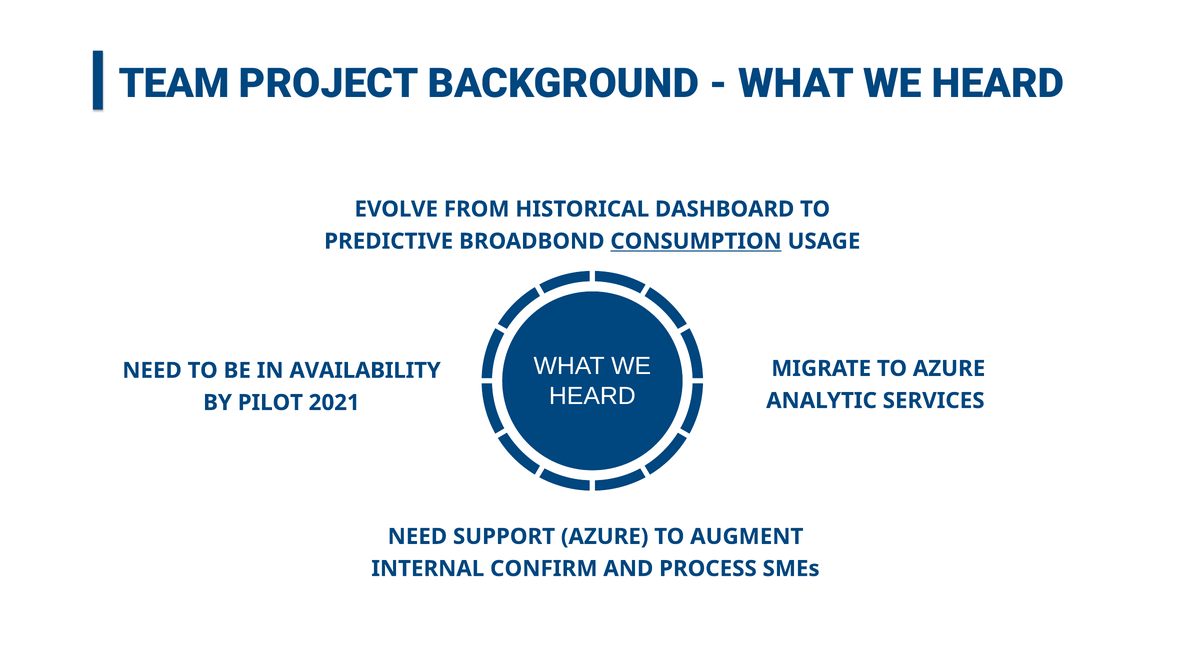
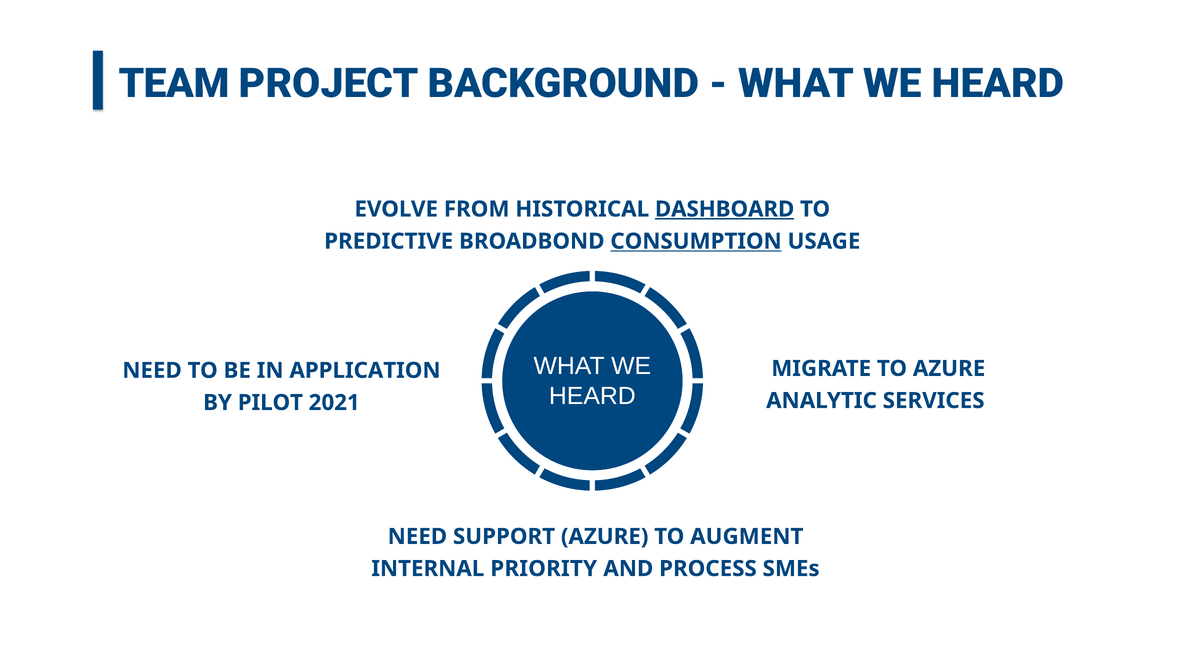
DASHBOARD underline: none -> present
AVAILABILITY: AVAILABILITY -> APPLICATION
CONFIRM: CONFIRM -> PRIORITY
